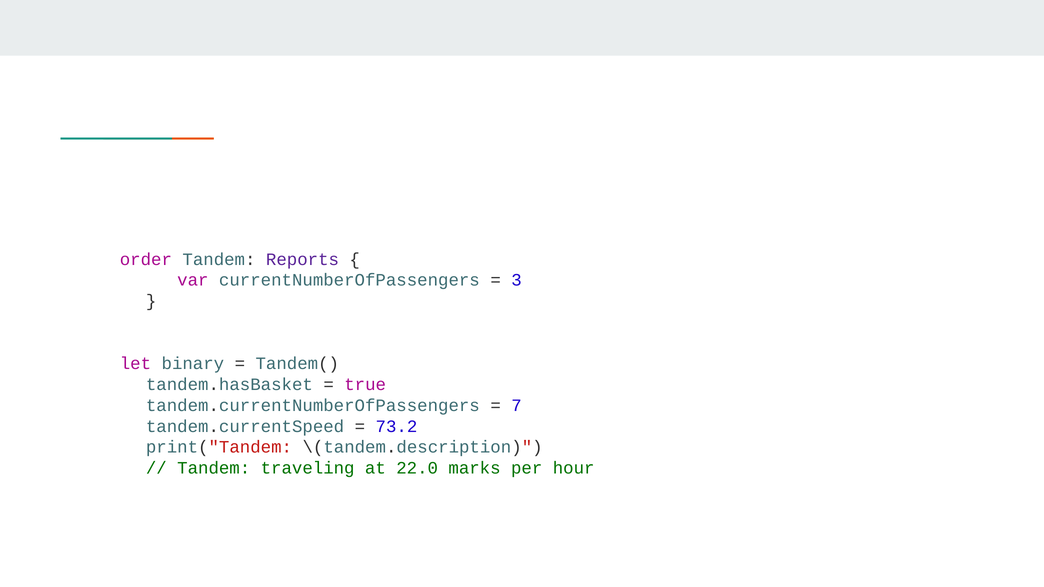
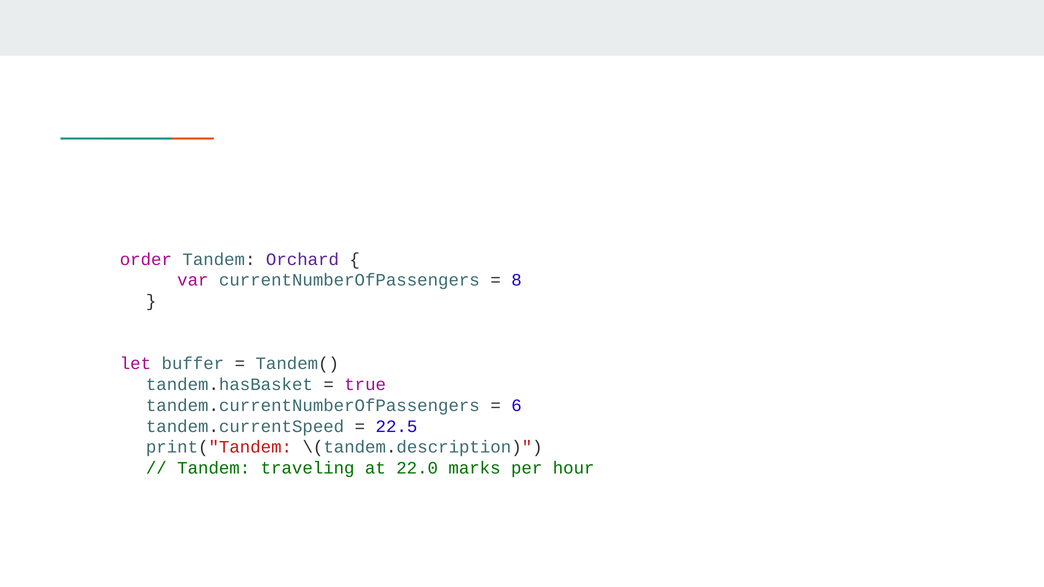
Reports: Reports -> Orchard
3: 3 -> 8
binary: binary -> buffer
7: 7 -> 6
73.2: 73.2 -> 22.5
